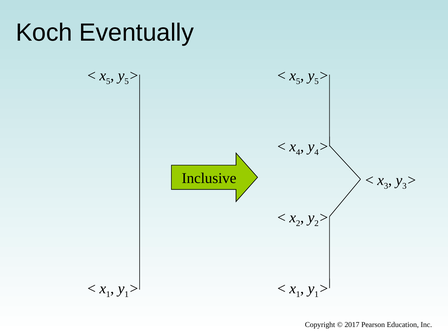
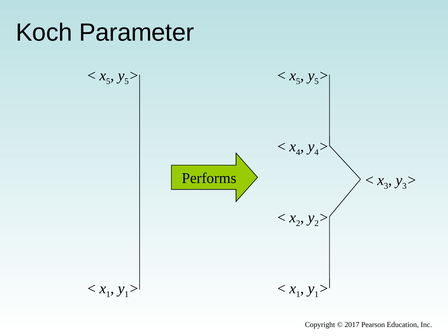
Eventually: Eventually -> Parameter
Inclusive: Inclusive -> Performs
